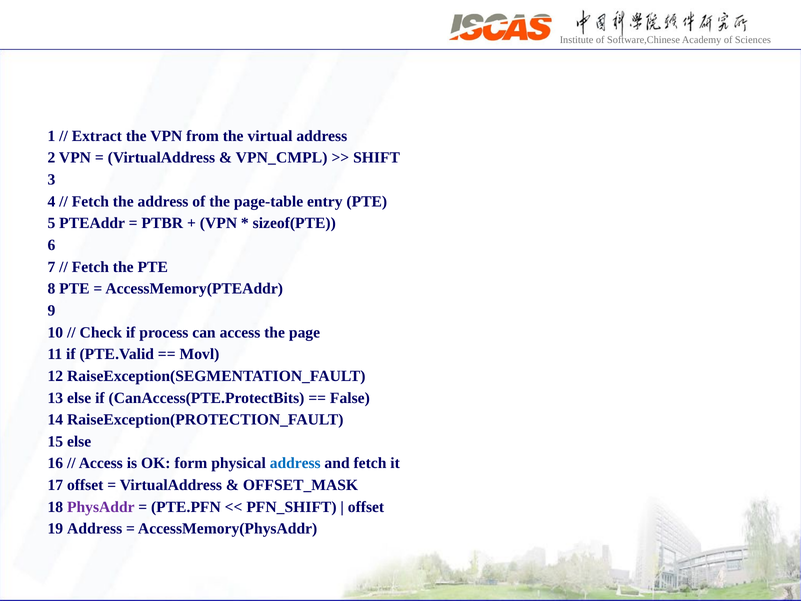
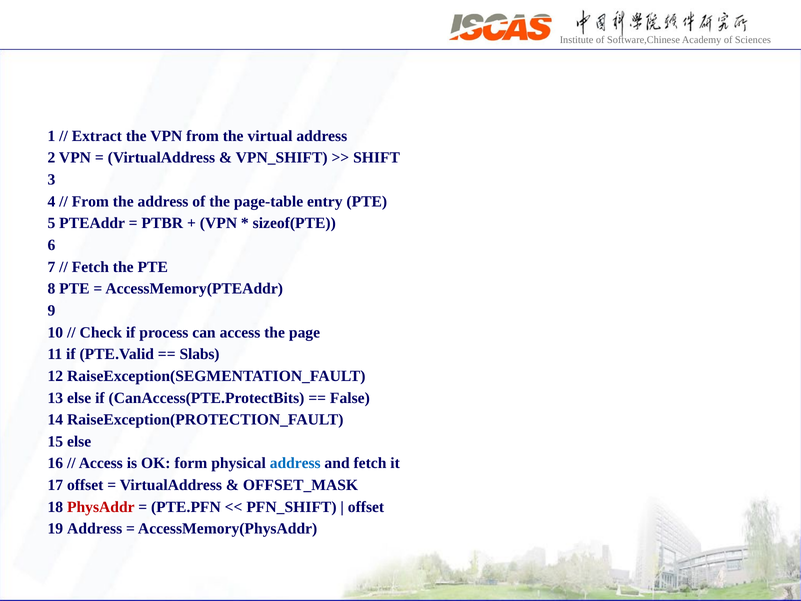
VPN_CMPL: VPN_CMPL -> VPN_SHIFT
Fetch at (90, 201): Fetch -> From
Movl: Movl -> Slabs
PhysAddr colour: purple -> red
